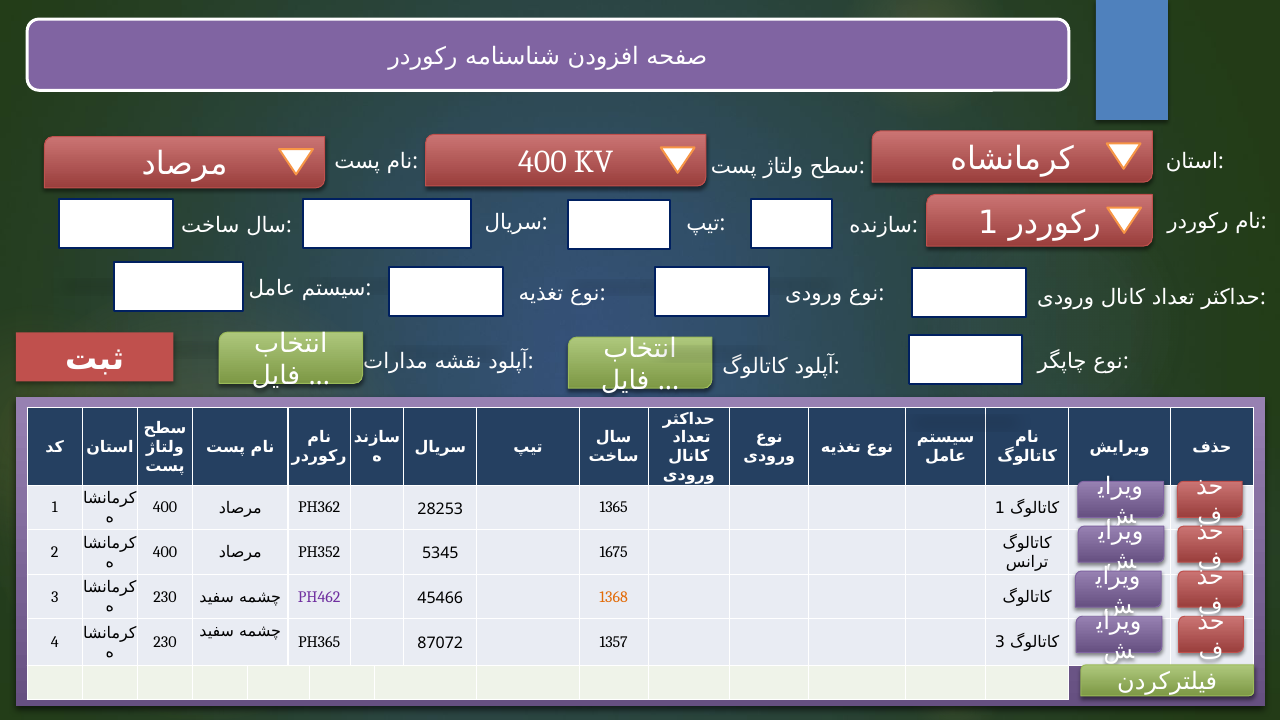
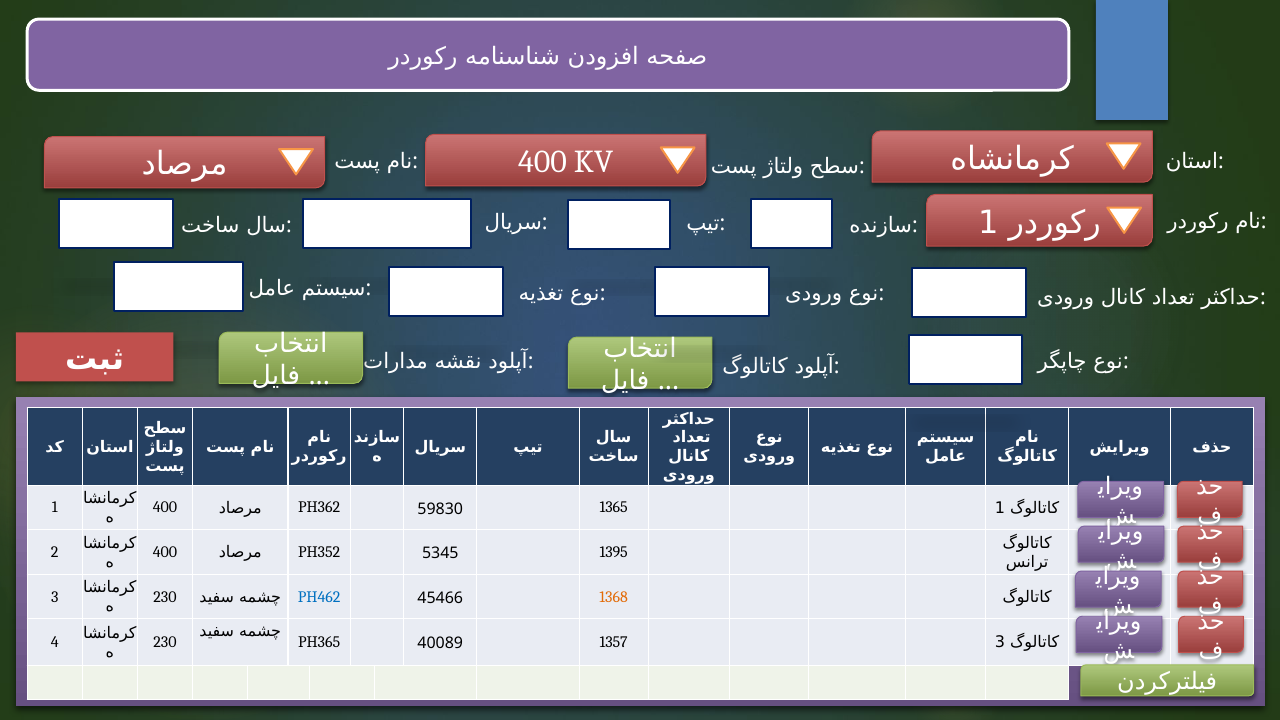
28253: 28253 -> 59830
1675: 1675 -> 1395
PH462 colour: purple -> blue
87072: 87072 -> 40089
